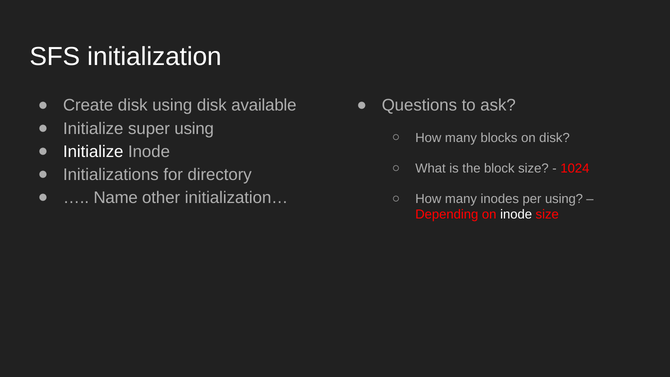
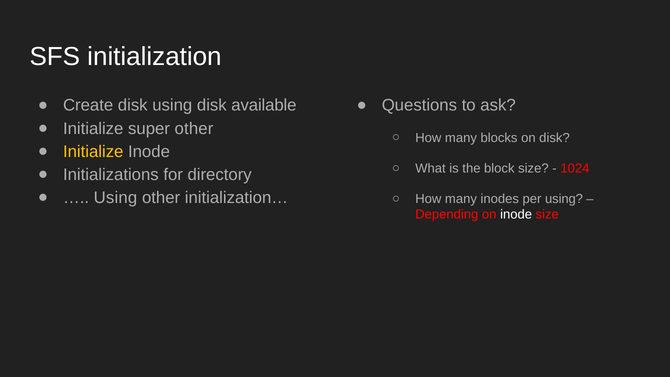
super using: using -> other
Initialize at (93, 152) colour: white -> yellow
Name at (116, 198): Name -> Using
